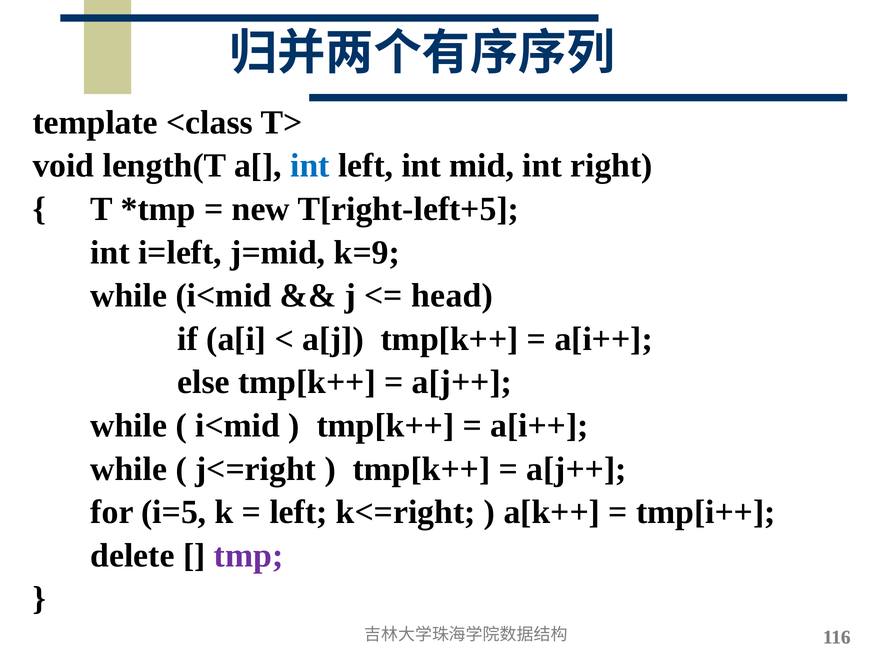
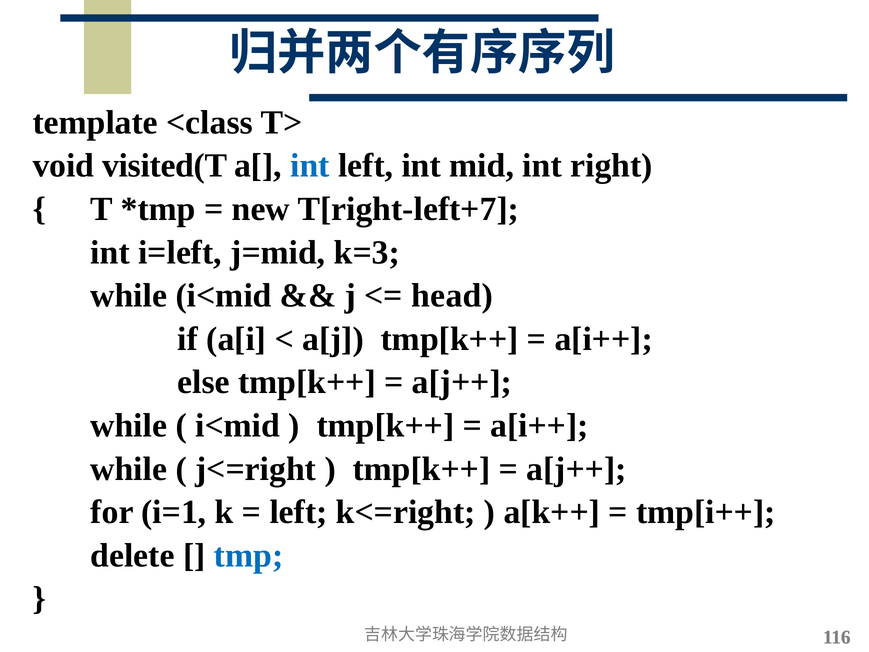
length(T: length(T -> visited(T
T[right-left+5: T[right-left+5 -> T[right-left+7
k=9: k=9 -> k=3
i=5: i=5 -> i=1
tmp colour: purple -> blue
